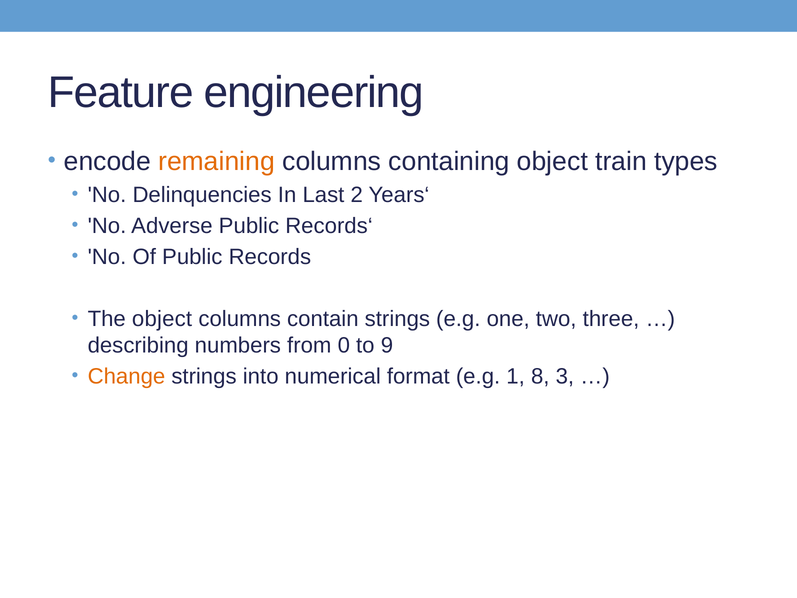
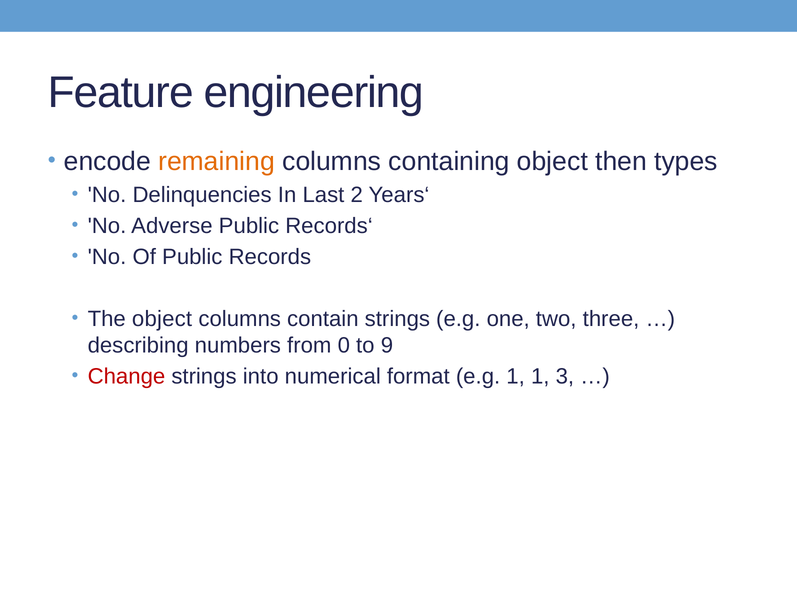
train: train -> then
Change colour: orange -> red
1 8: 8 -> 1
